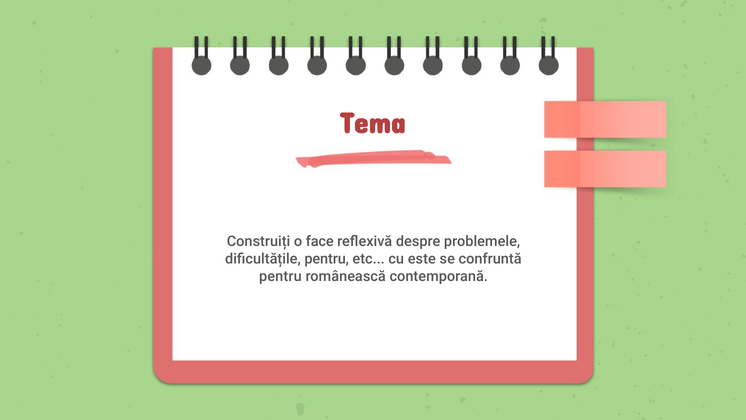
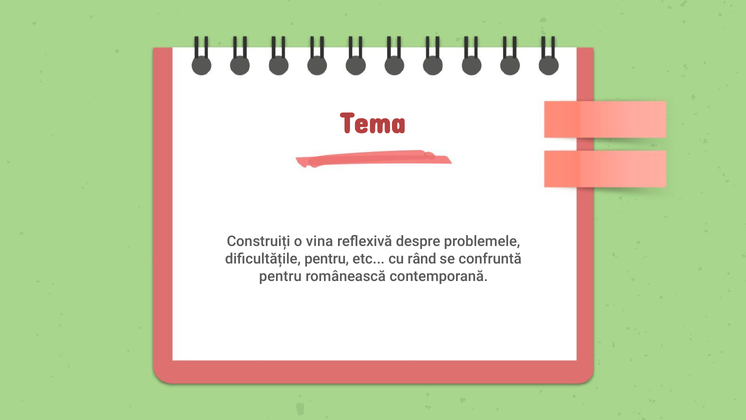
face: face -> vina
este: este -> rând
